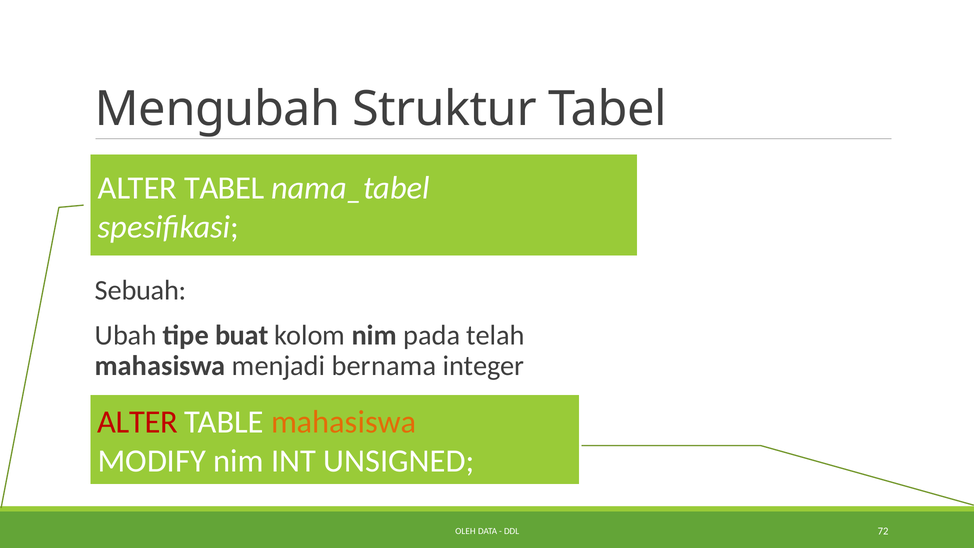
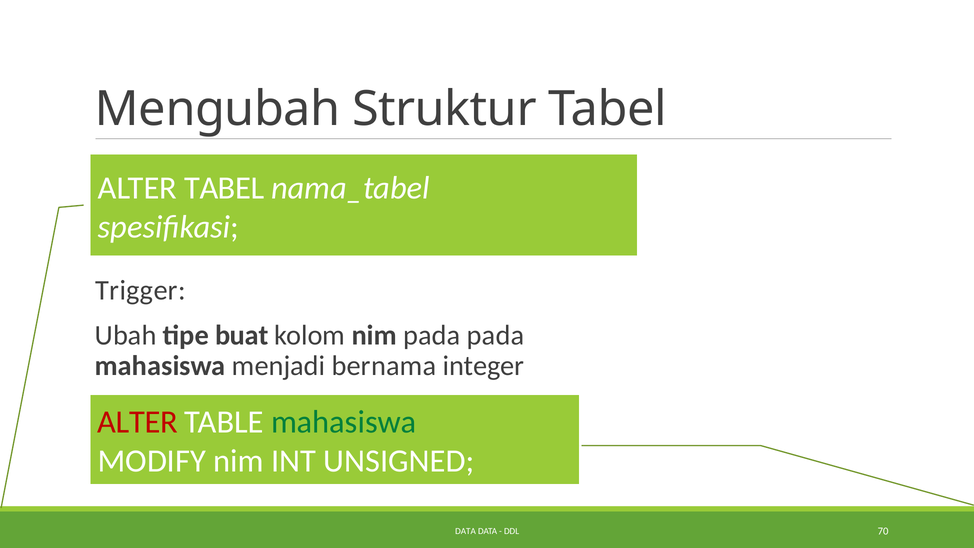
Sebuah: Sebuah -> Trigger
pada telah: telah -> pada
mahasiswa at (344, 422) colour: orange -> green
OLEH at (465, 531): OLEH -> DATA
72: 72 -> 70
